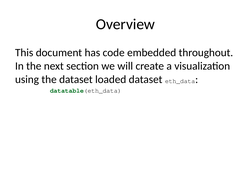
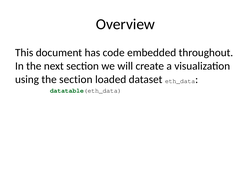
the dataset: dataset -> section
